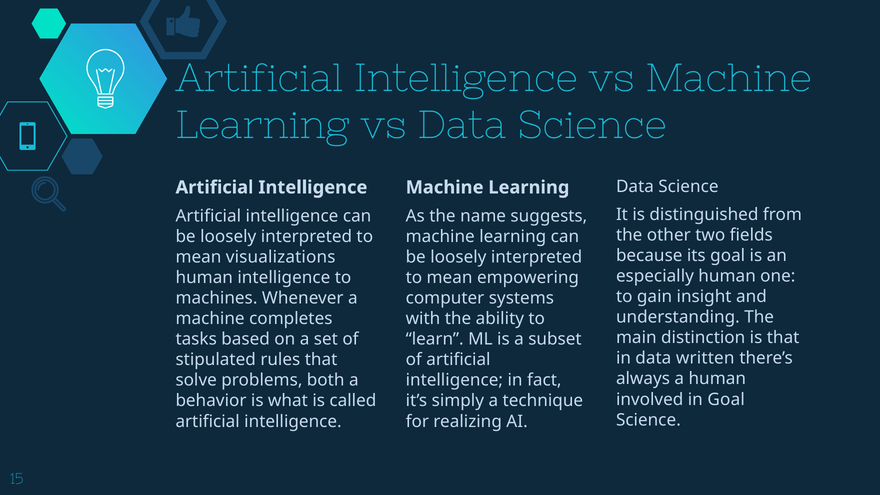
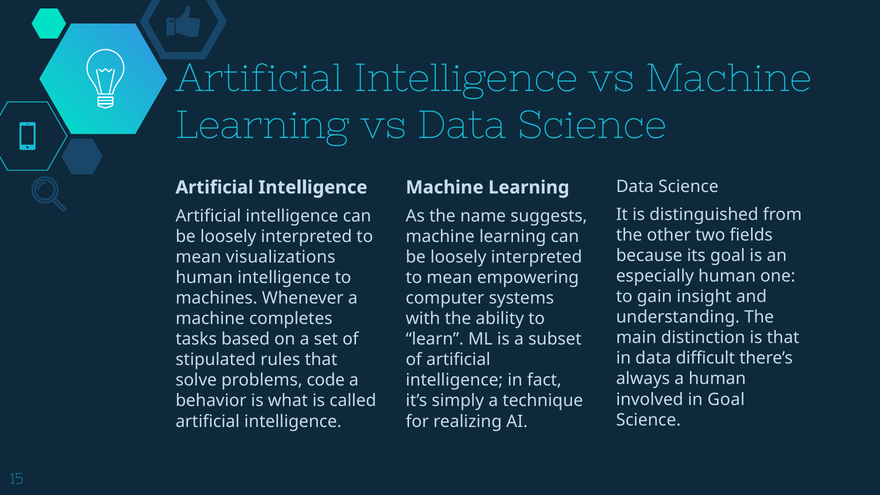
written: written -> difficult
both: both -> code
